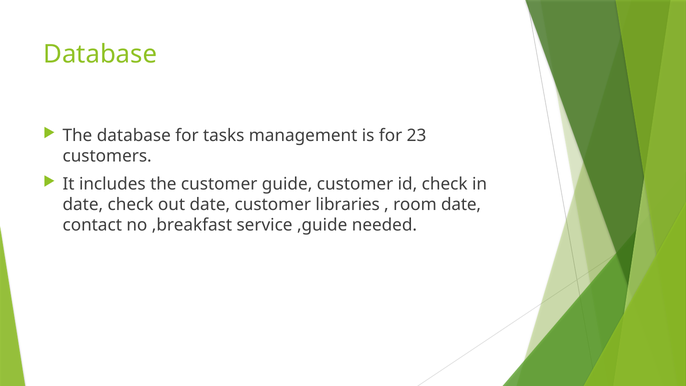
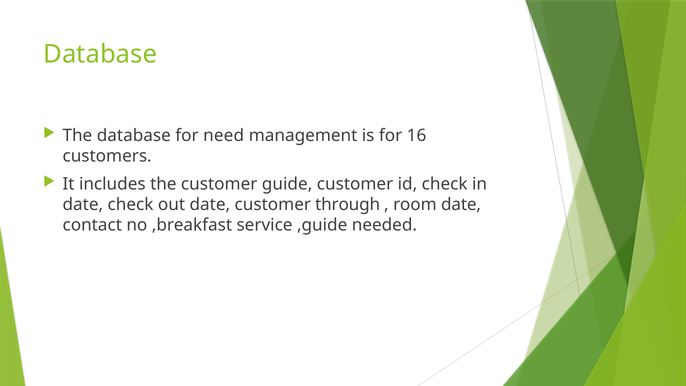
tasks: tasks -> need
23: 23 -> 16
libraries: libraries -> through
